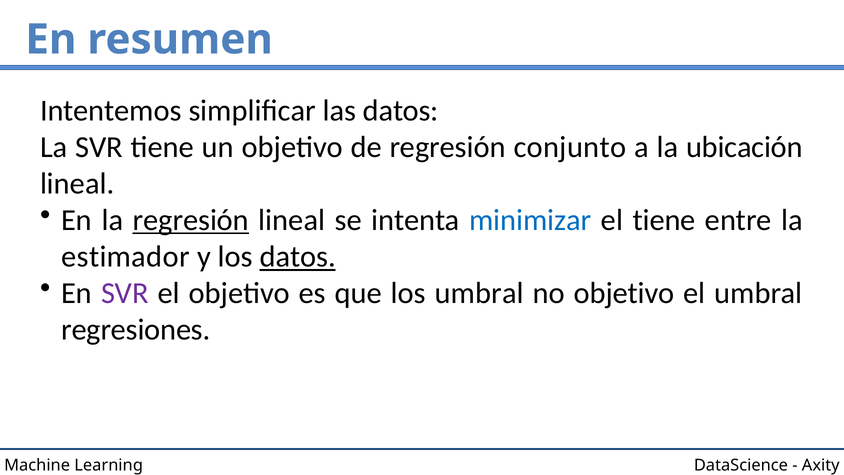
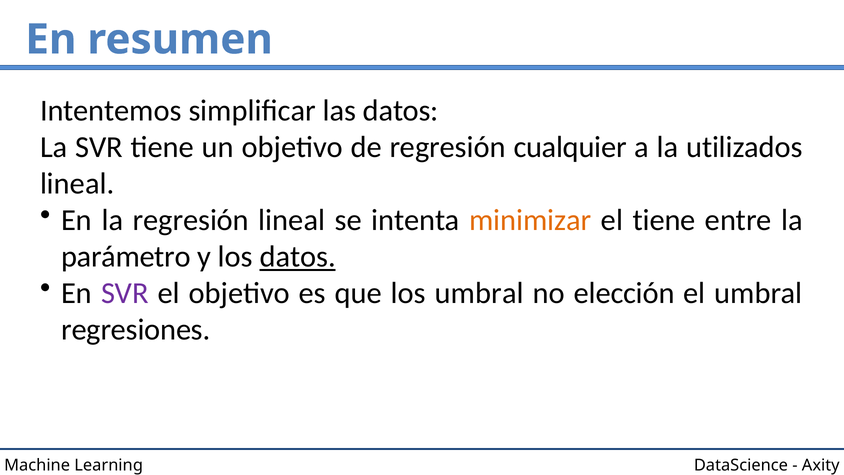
conjunto: conjunto -> cualquier
ubicación: ubicación -> utilizados
regresión at (191, 220) underline: present -> none
minimizar colour: blue -> orange
estimador: estimador -> parámetro
no objetivo: objetivo -> elección
